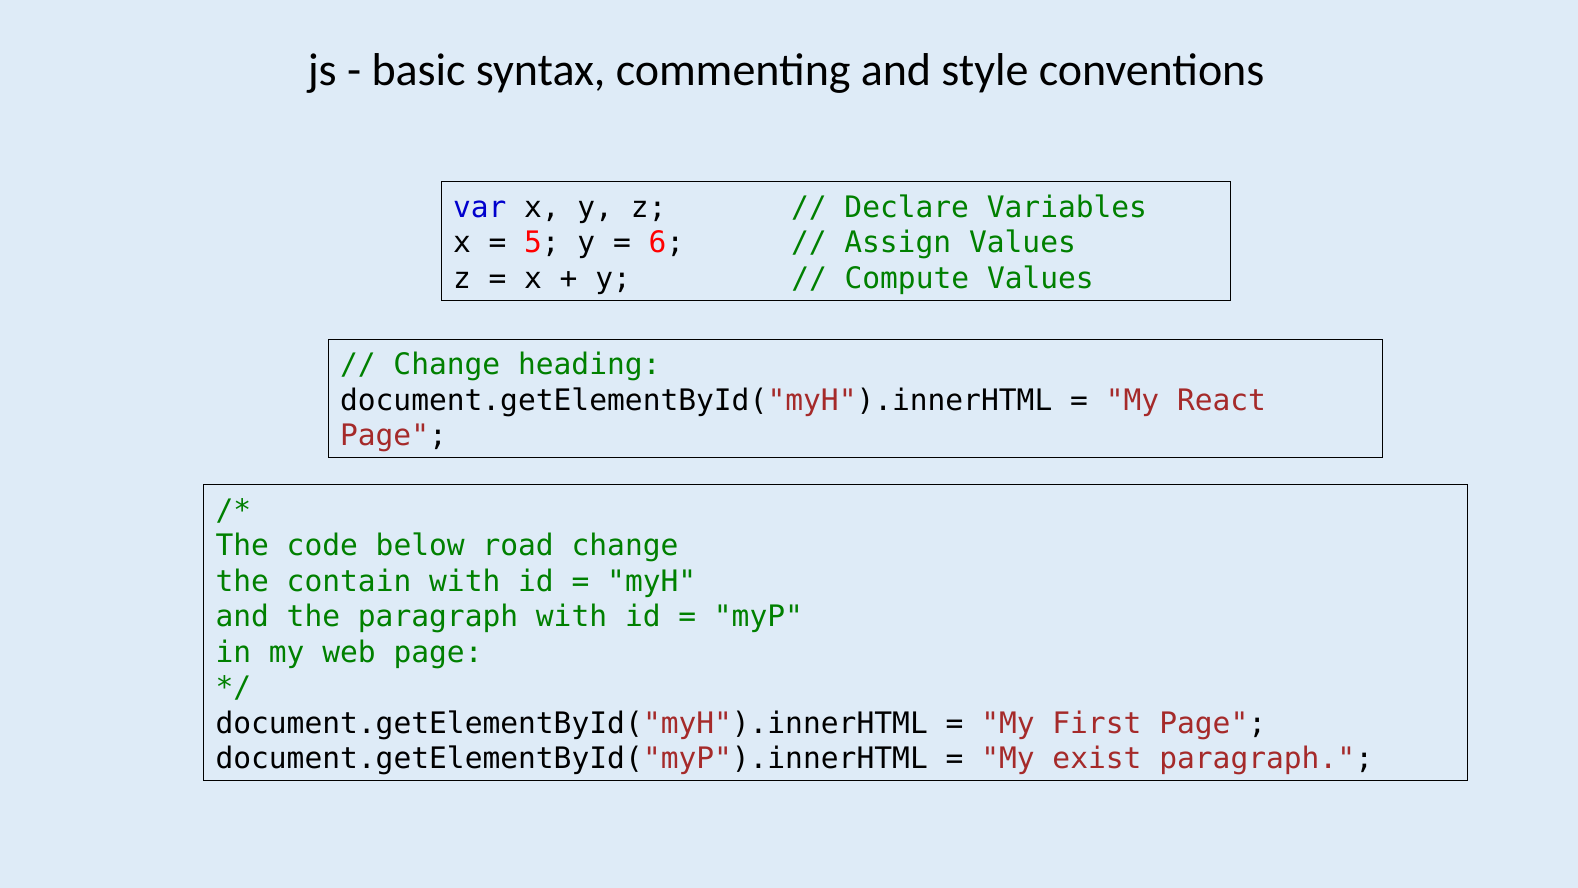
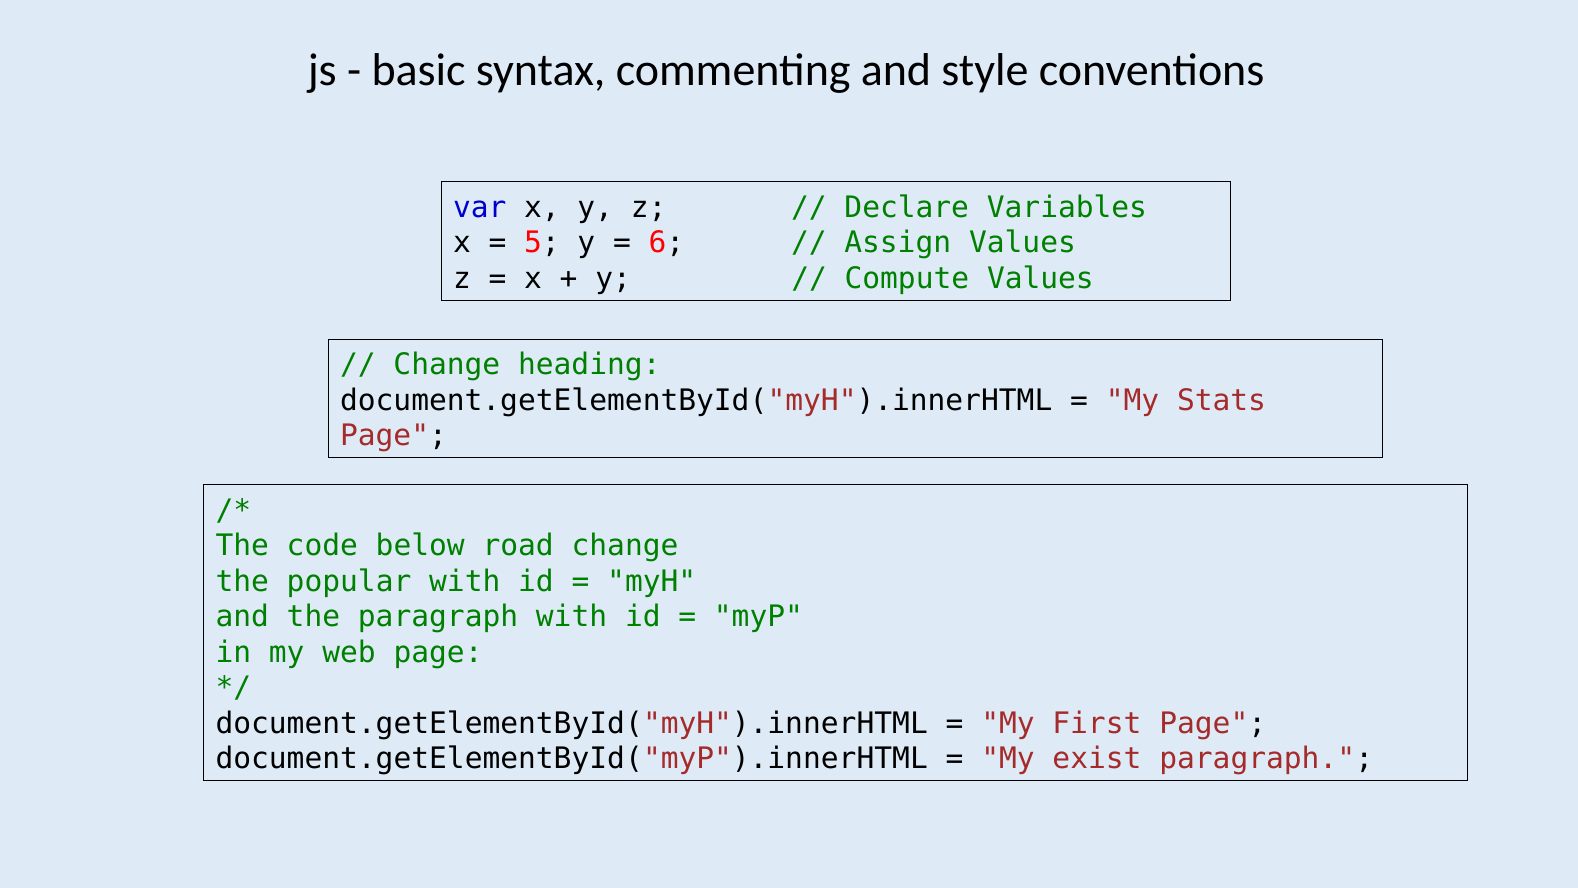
React: React -> Stats
contain: contain -> popular
